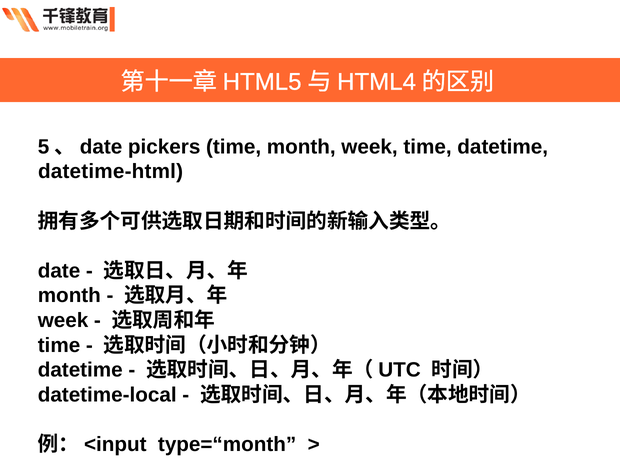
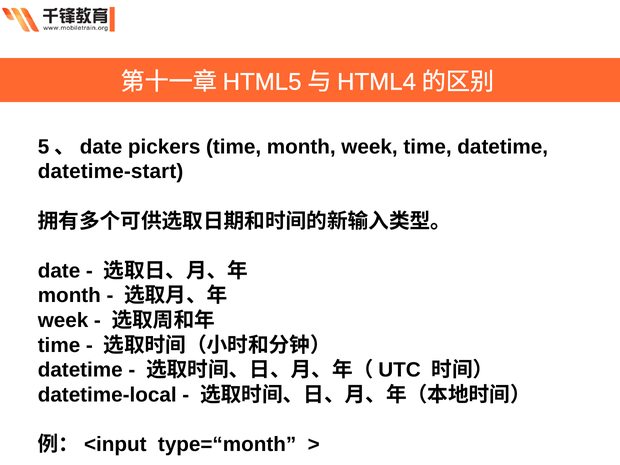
datetime-html: datetime-html -> datetime-start
